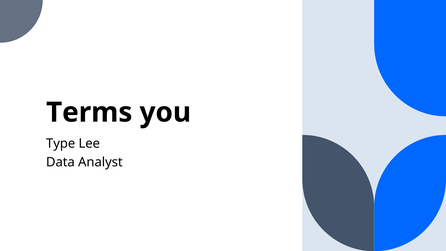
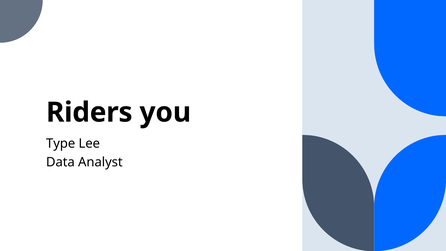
Terms: Terms -> Riders
